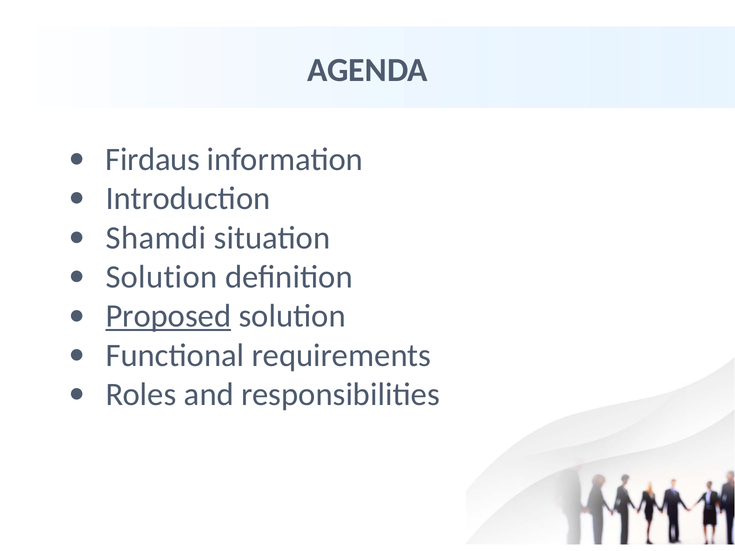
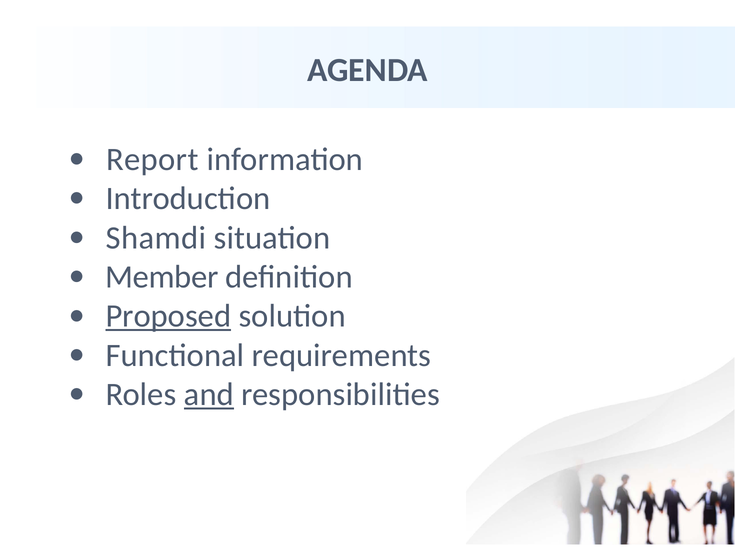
Firdaus: Firdaus -> Report
Solution at (161, 277): Solution -> Member
and underline: none -> present
